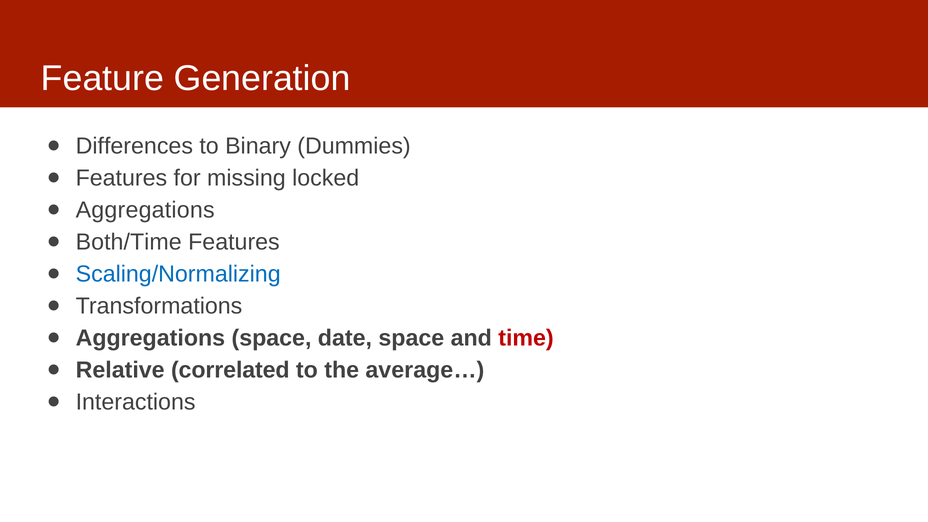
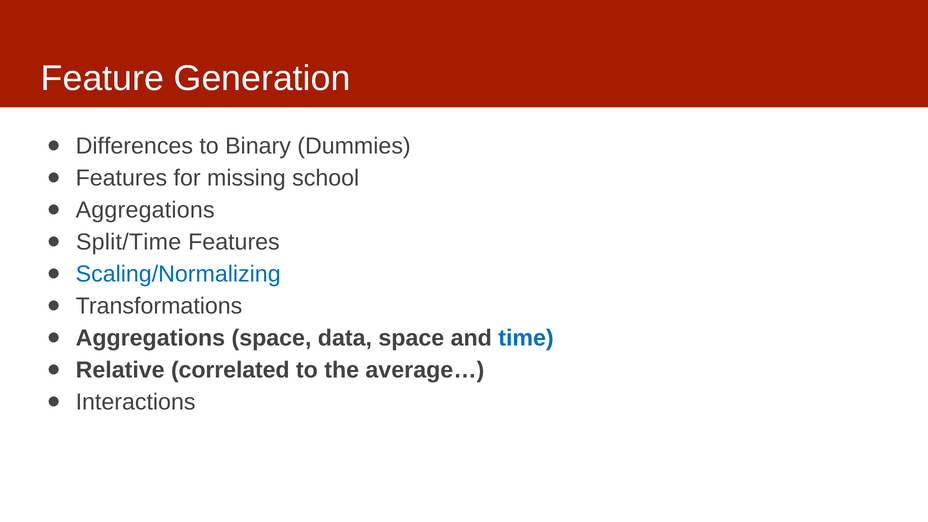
locked: locked -> school
Both/Time: Both/Time -> Split/Time
date: date -> data
time colour: red -> blue
